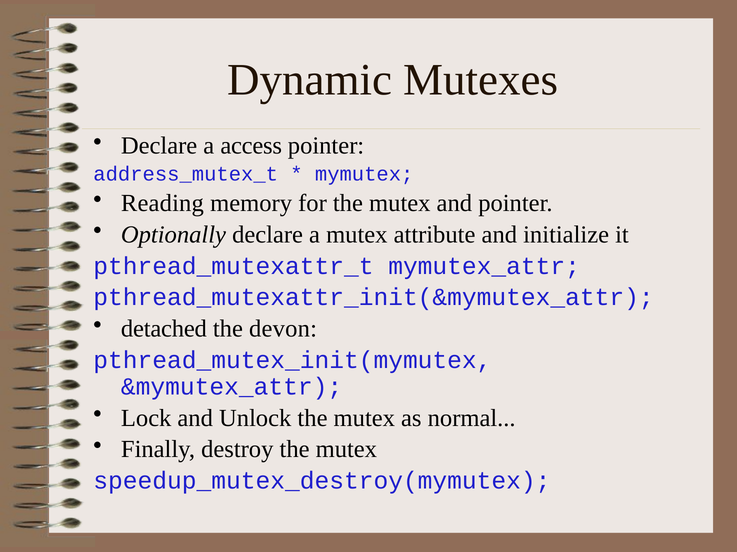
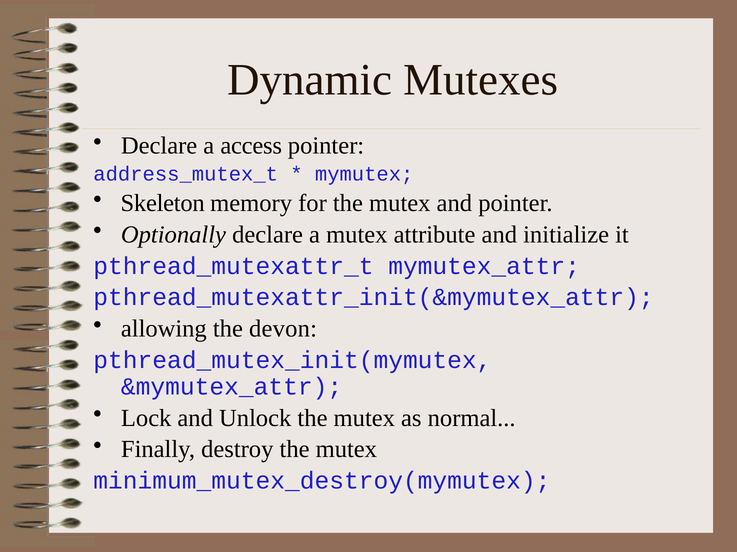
Reading: Reading -> Skeleton
detached: detached -> allowing
speedup_mutex_destroy(mymutex: speedup_mutex_destroy(mymutex -> minimum_mutex_destroy(mymutex
